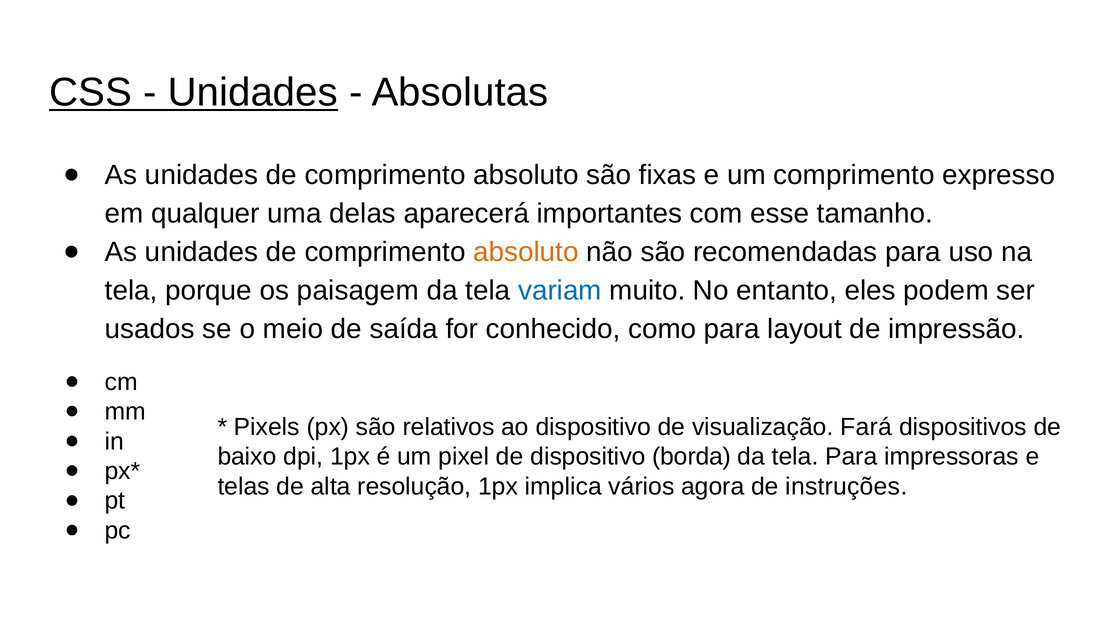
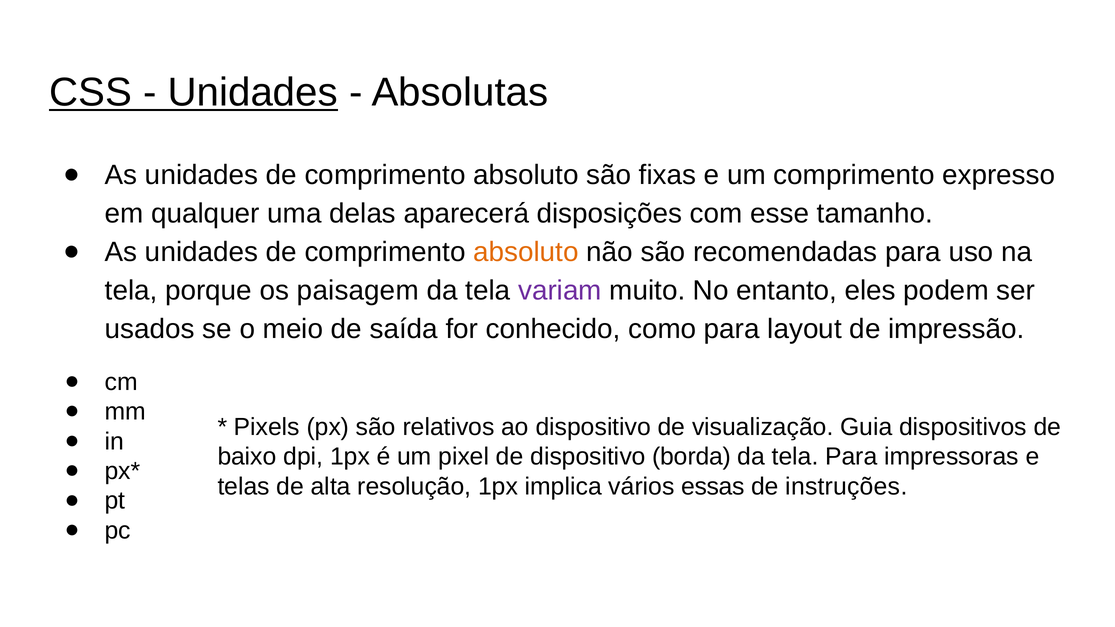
importantes: importantes -> disposições
variam colour: blue -> purple
Fará: Fará -> Guia
agora: agora -> essas
